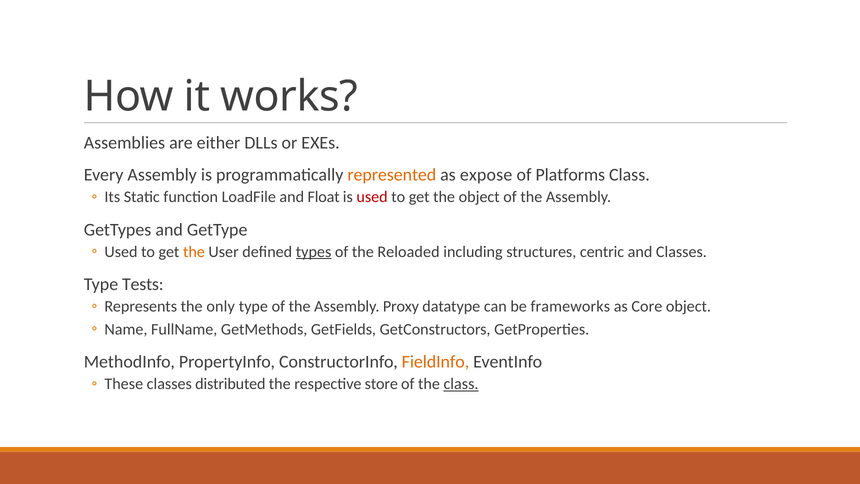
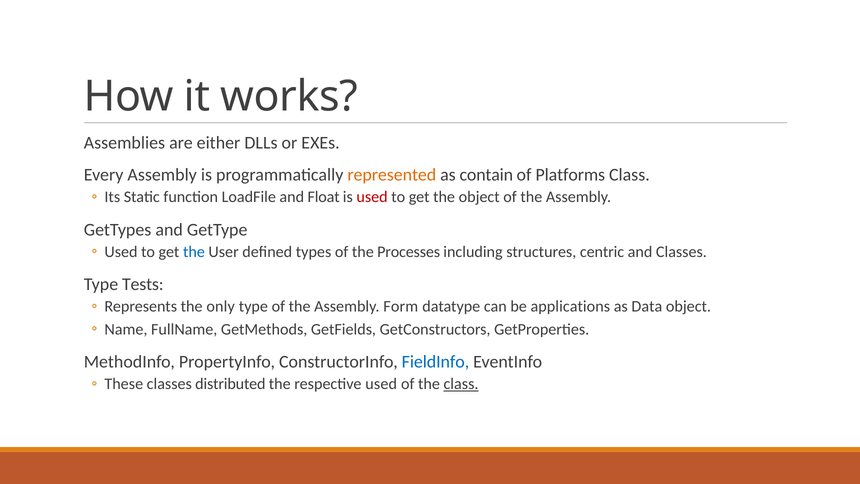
expose: expose -> contain
the at (194, 252) colour: orange -> blue
types underline: present -> none
Reloaded: Reloaded -> Processes
Proxy: Proxy -> Form
frameworks: frameworks -> applications
Core: Core -> Data
FieldInfo colour: orange -> blue
respective store: store -> used
